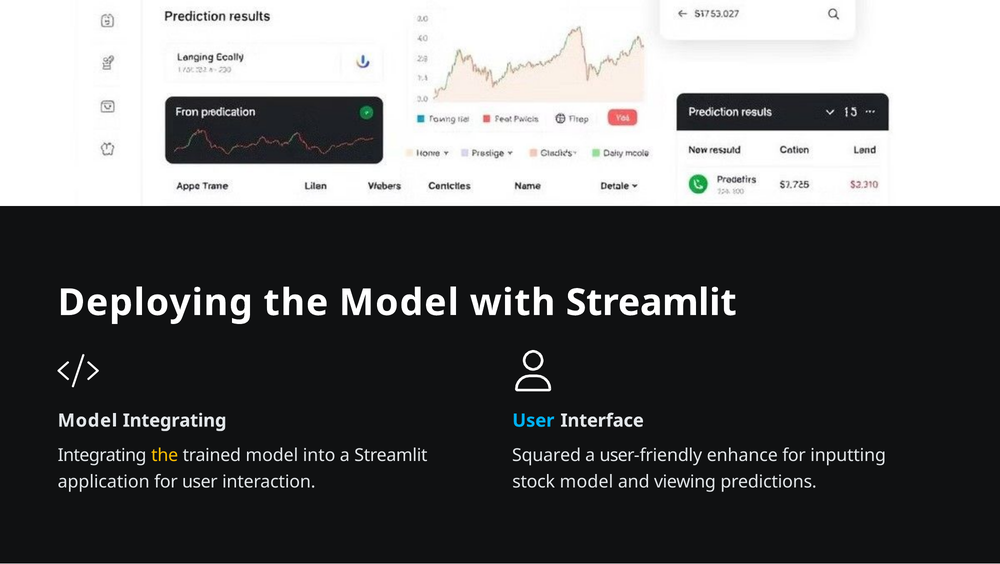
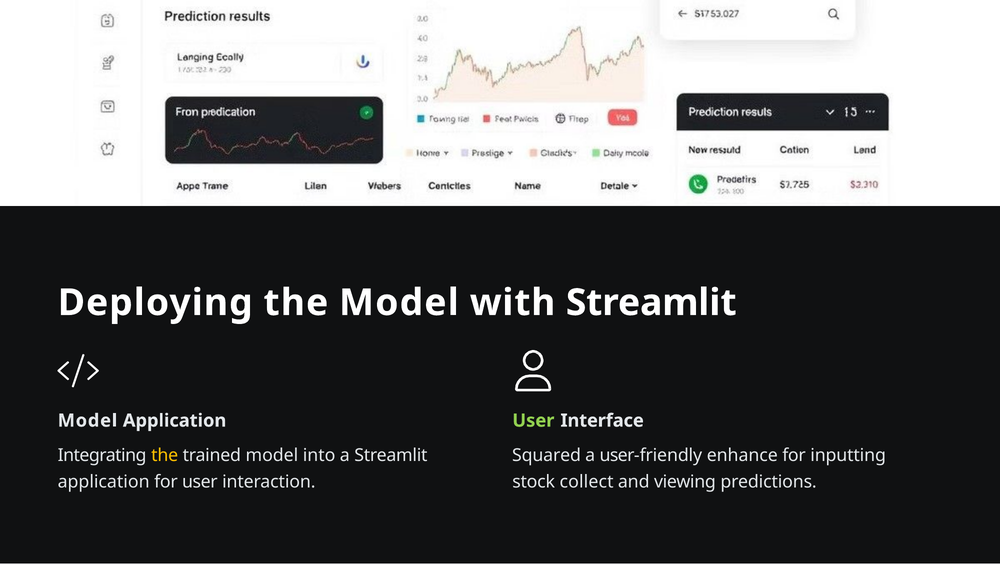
Model Integrating: Integrating -> Application
User at (533, 421) colour: light blue -> light green
stock model: model -> collect
